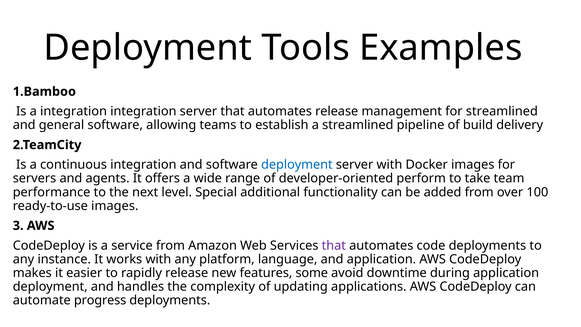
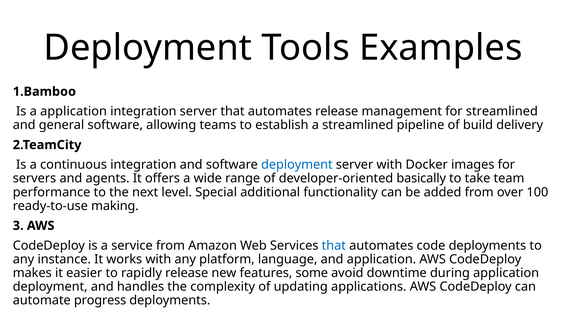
a integration: integration -> application
perform: perform -> basically
ready-to-use images: images -> making
that at (334, 245) colour: purple -> blue
